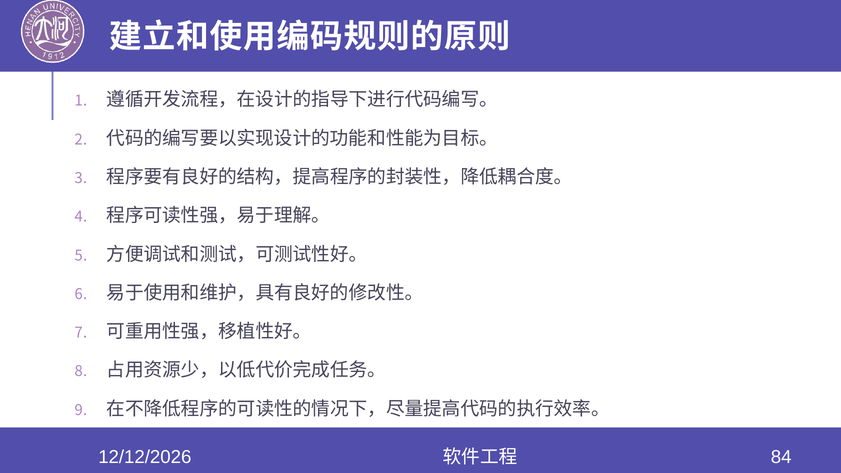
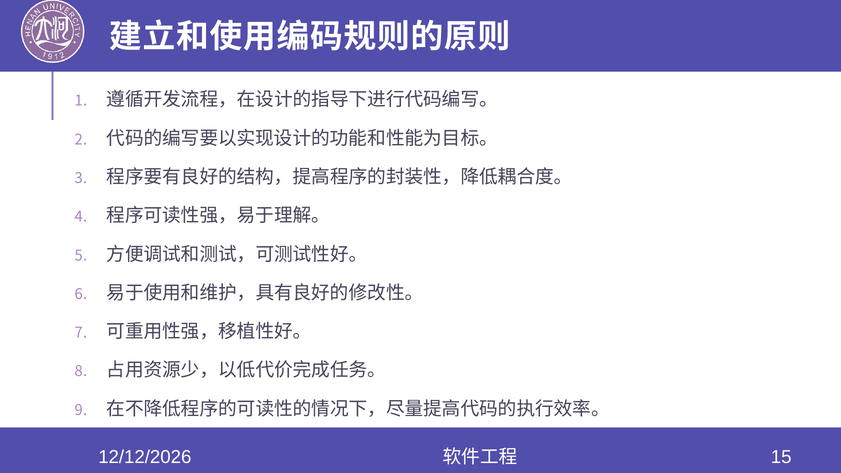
84: 84 -> 15
